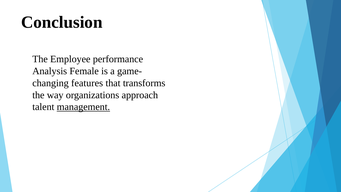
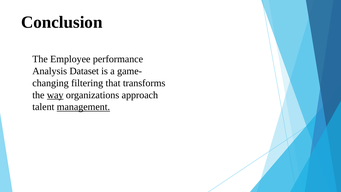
Female: Female -> Dataset
features: features -> filtering
way underline: none -> present
